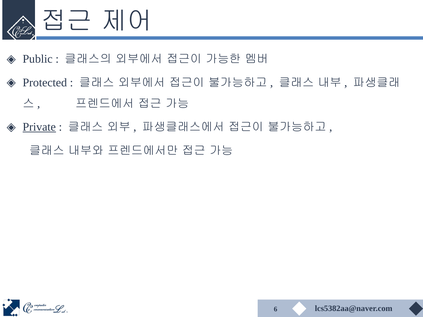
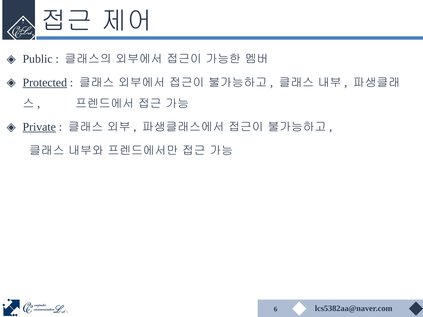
Protected underline: none -> present
